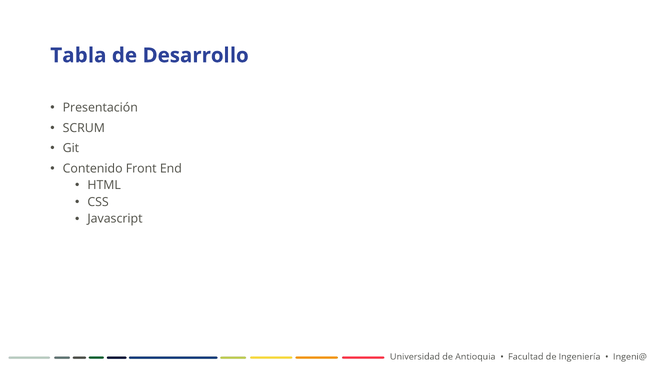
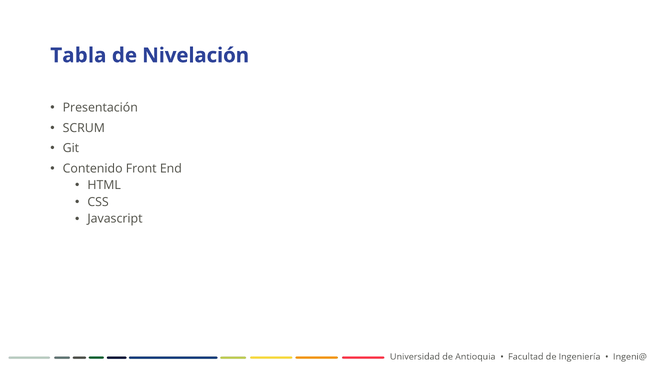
Desarrollo: Desarrollo -> Nivelación
